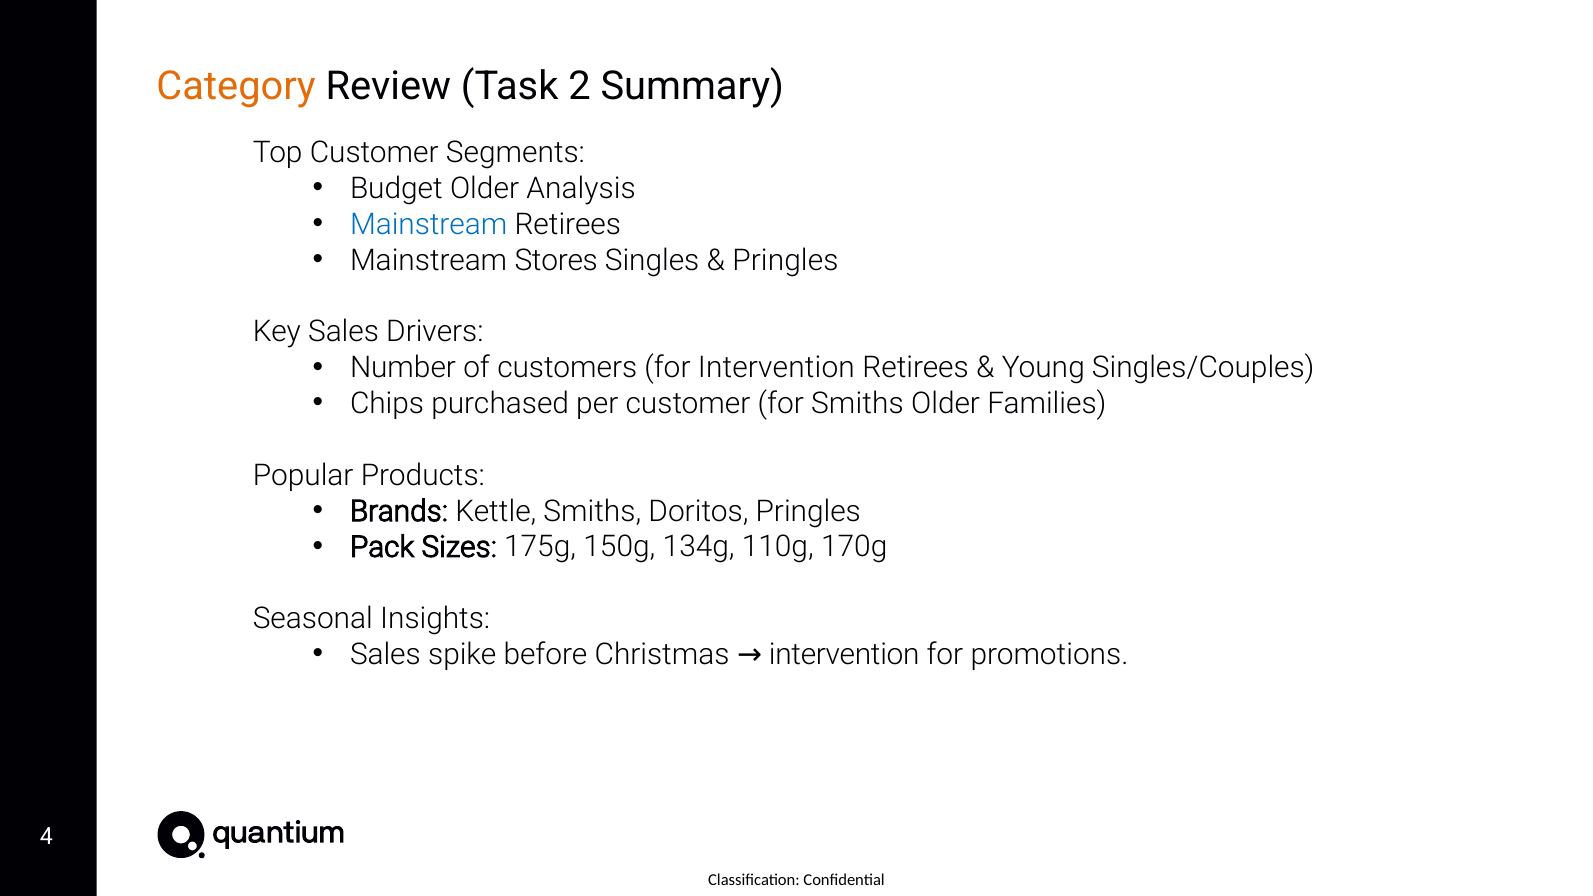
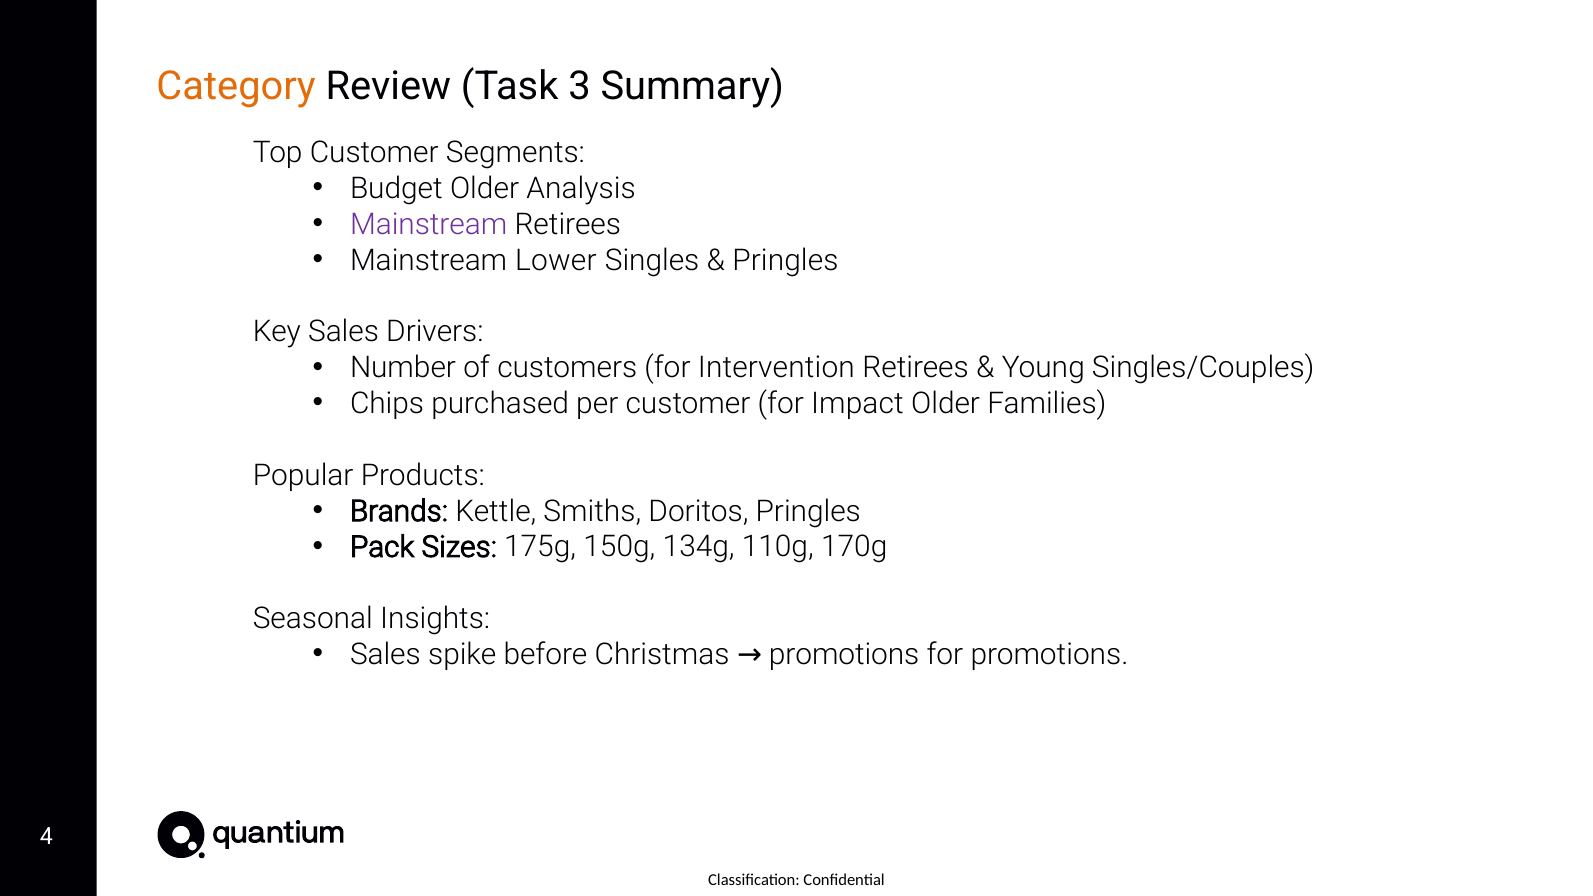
2: 2 -> 3
Mainstream at (429, 224) colour: blue -> purple
Stores: Stores -> Lower
for Smiths: Smiths -> Impact
Christmas intervention: intervention -> promotions
